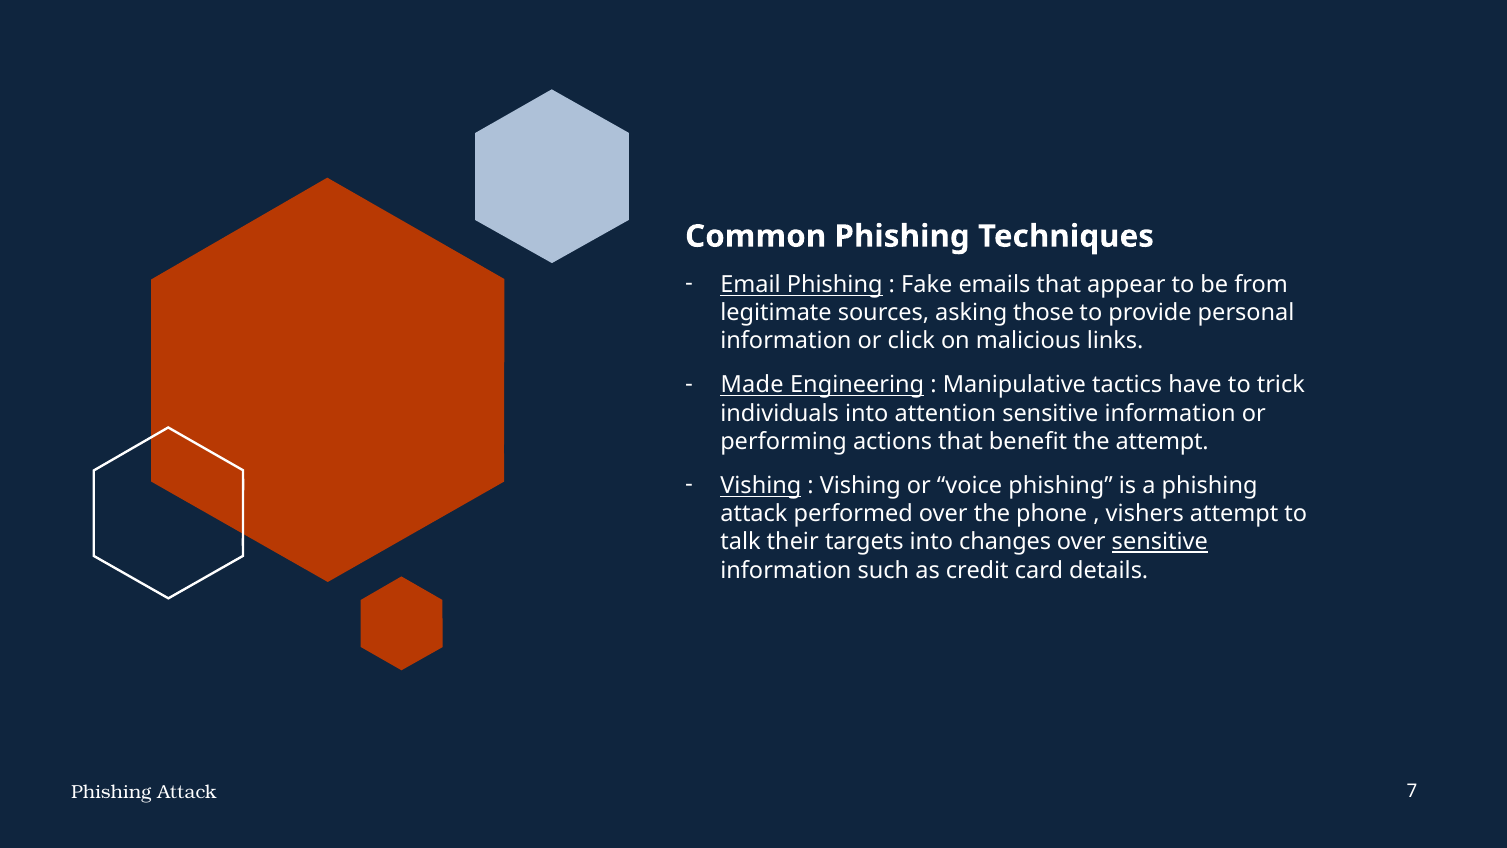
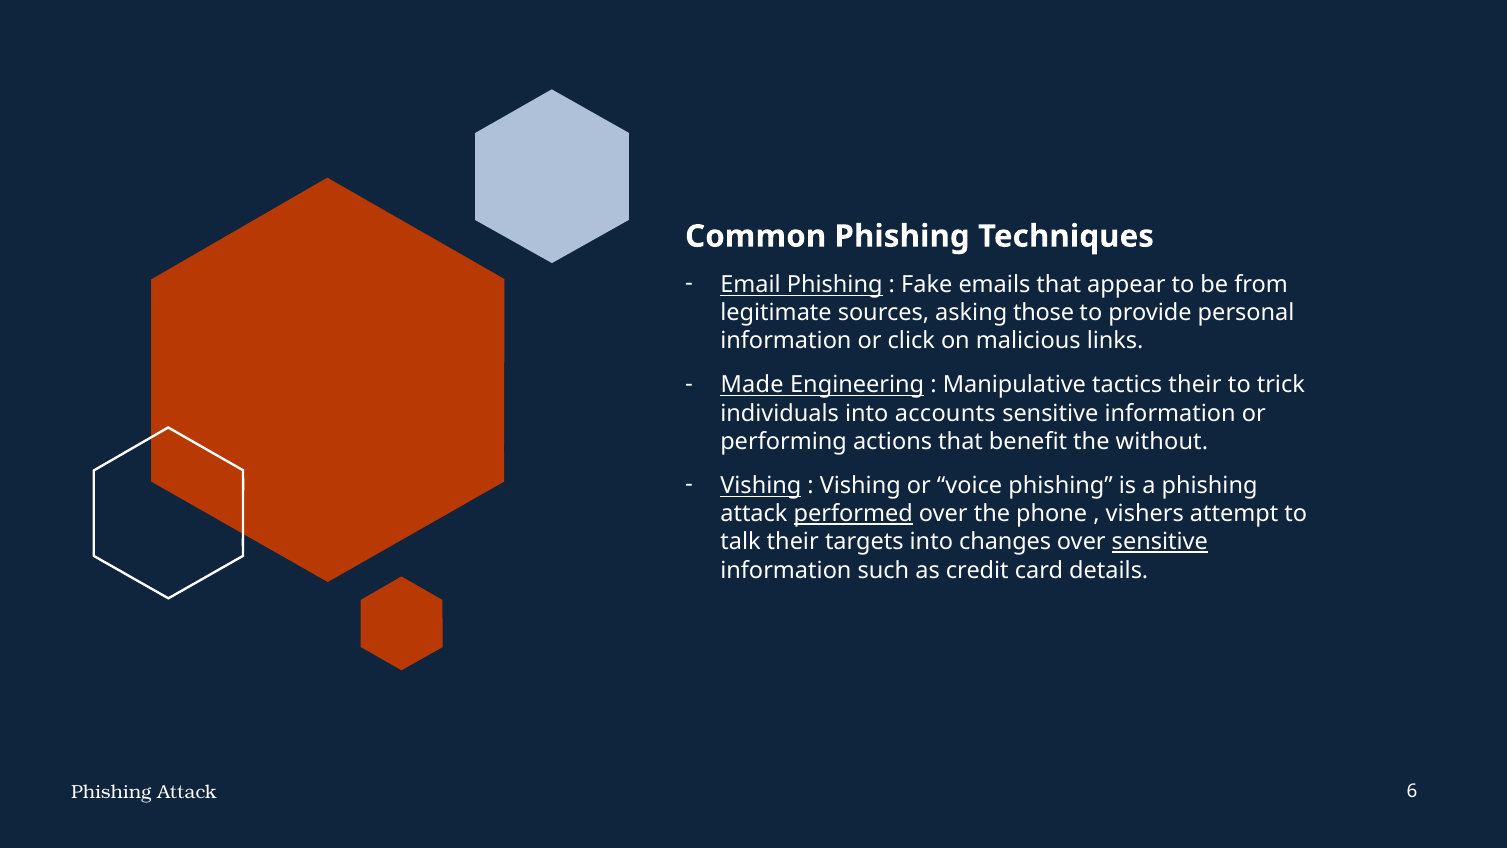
tactics have: have -> their
attention: attention -> accounts
the attempt: attempt -> without
performed underline: none -> present
7: 7 -> 6
